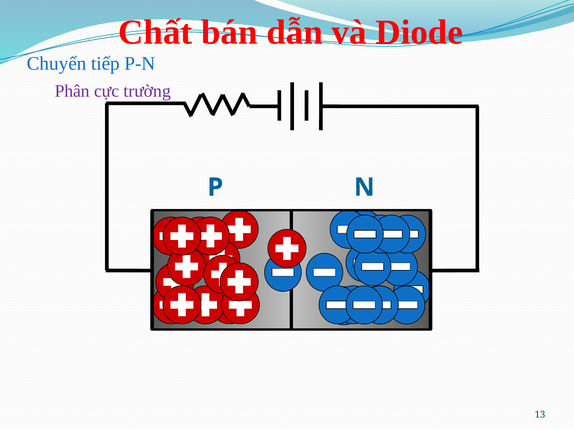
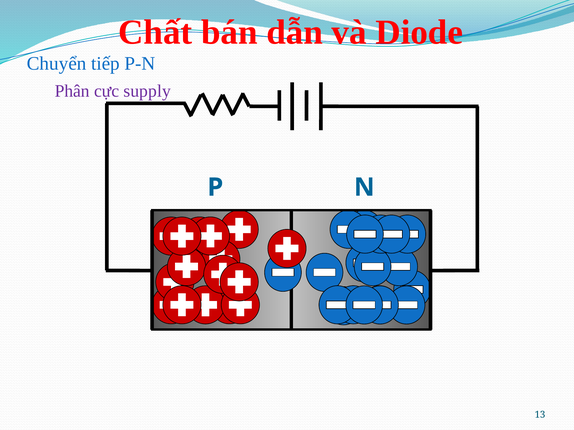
trường: trường -> supply
